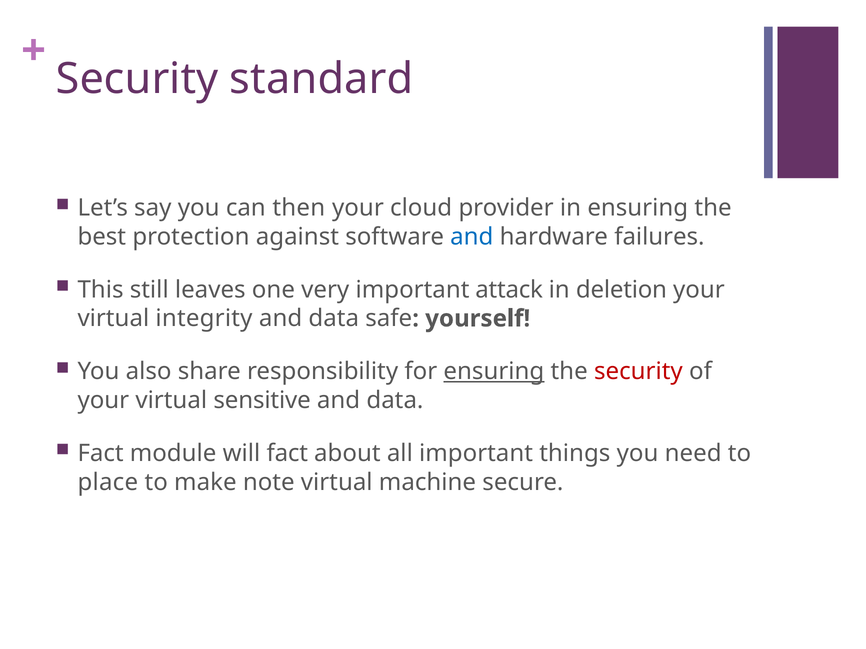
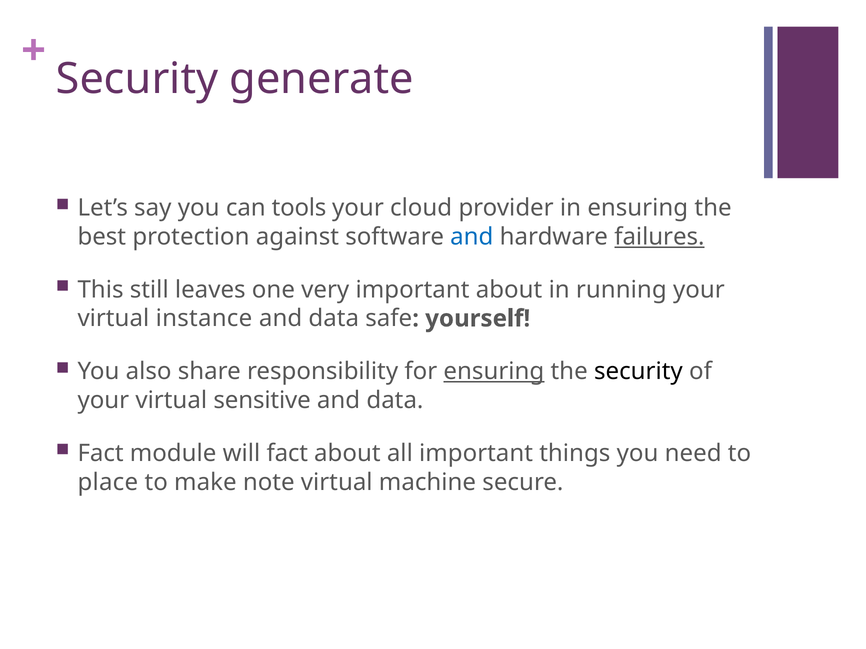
standard: standard -> generate
then: then -> tools
failures underline: none -> present
important attack: attack -> about
deletion: deletion -> running
integrity: integrity -> instance
security at (638, 372) colour: red -> black
